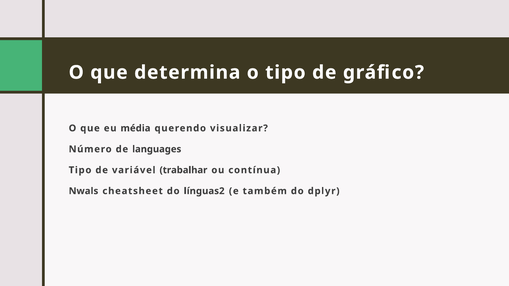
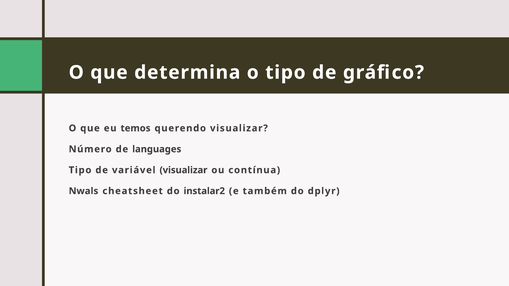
média: média -> temos
variável trabalhar: trabalhar -> visualizar
línguas2: línguas2 -> instalar2
